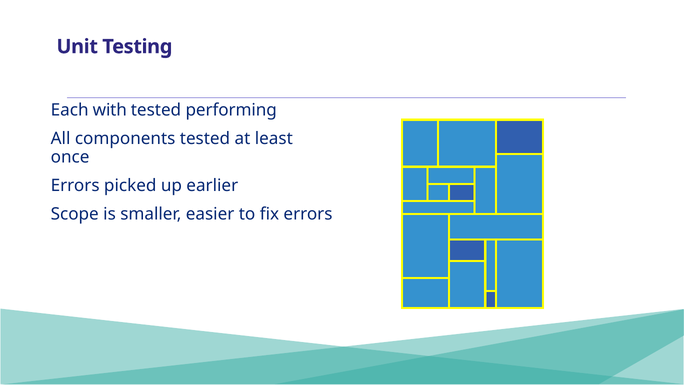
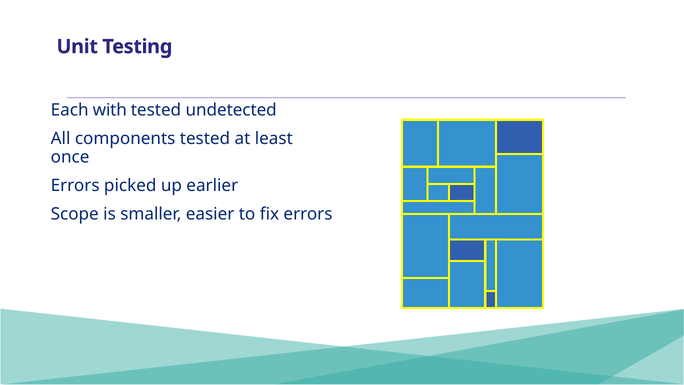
performing: performing -> undetected
